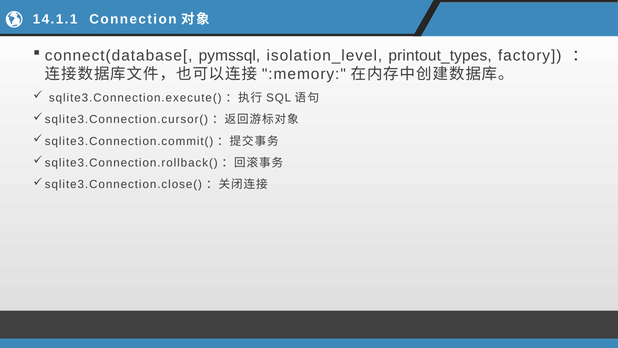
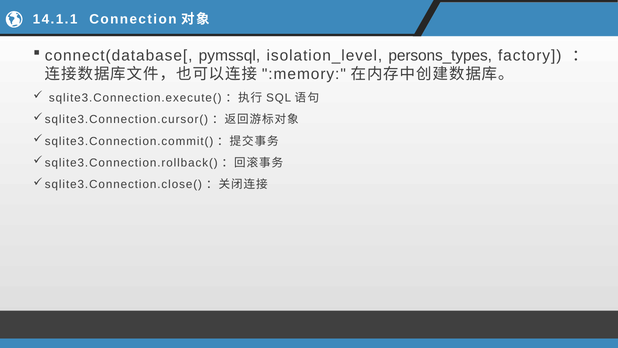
printout_types: printout_types -> persons_types
